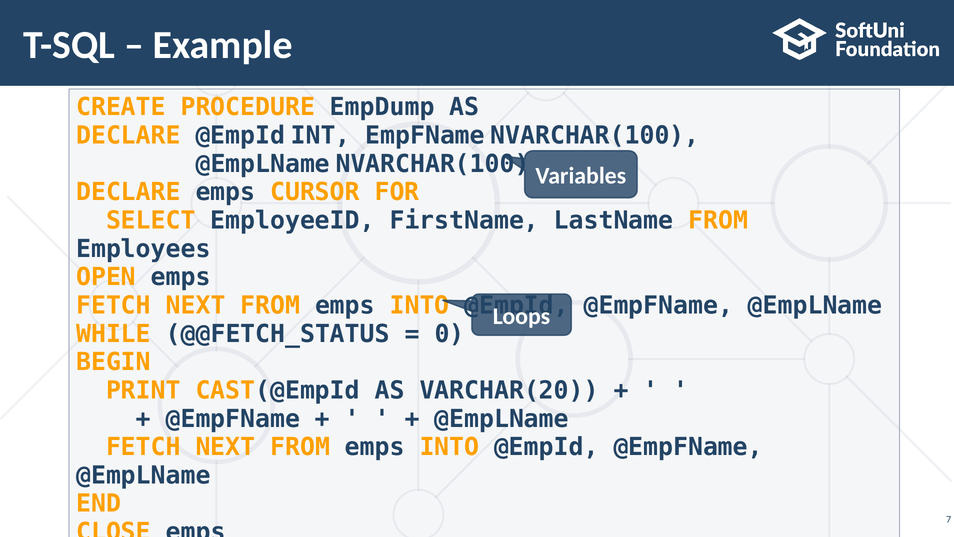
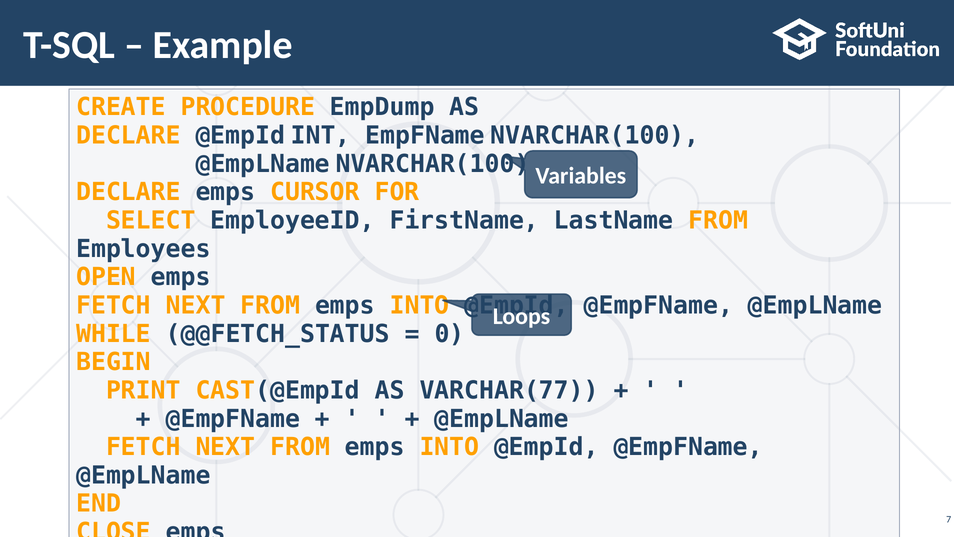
VARCHAR(20: VARCHAR(20 -> VARCHAR(77
